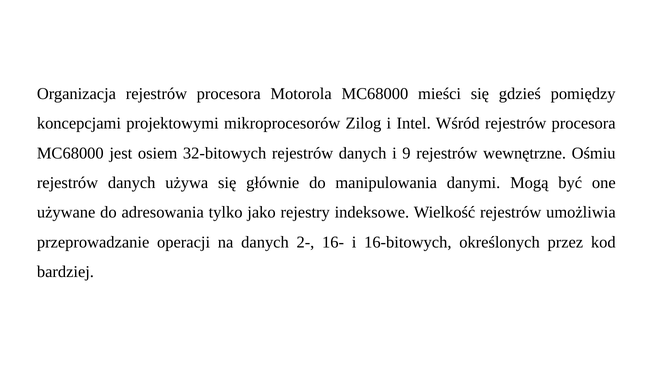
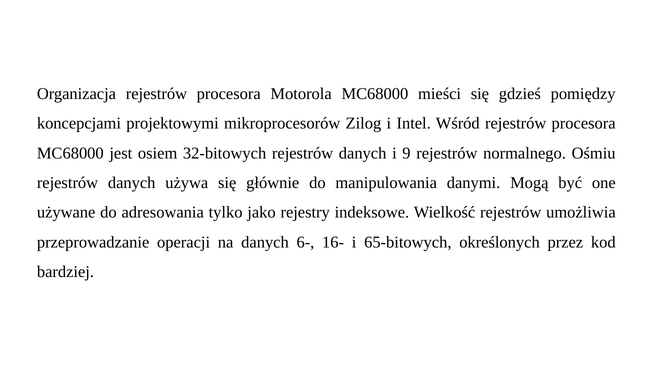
wewnętrzne: wewnętrzne -> normalnego
2-: 2- -> 6-
16-bitowych: 16-bitowych -> 65-bitowych
